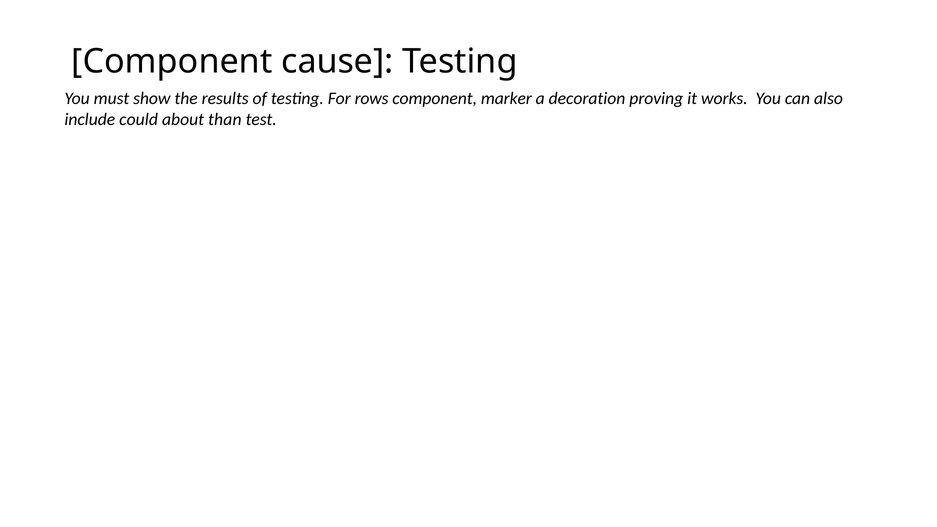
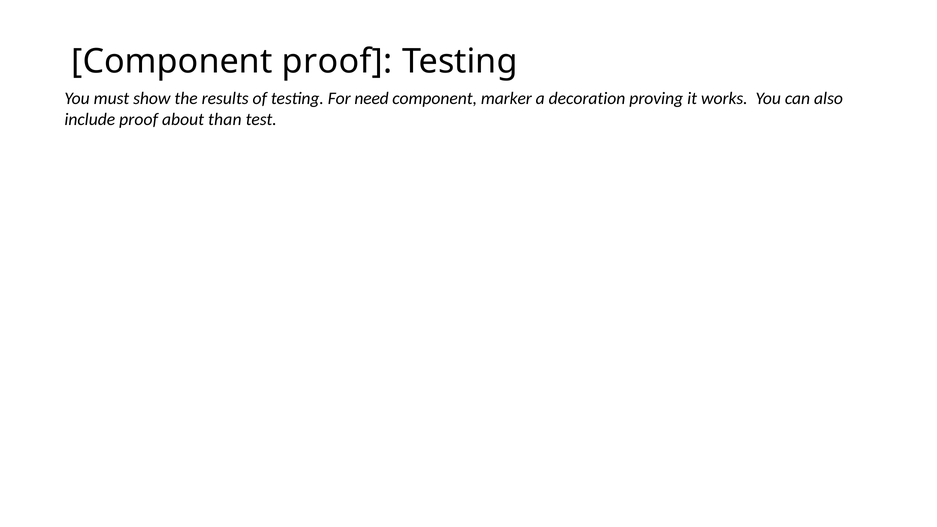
Component cause: cause -> proof
rows: rows -> need
include could: could -> proof
